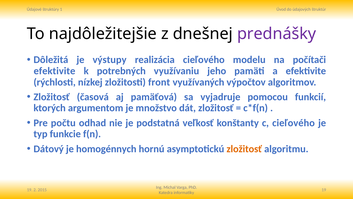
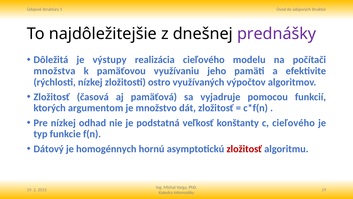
efektivite at (54, 71): efektivite -> množstva
potrebných: potrebných -> pamäťovou
front: front -> ostro
Pre počtu: počtu -> nízkej
zložitosť at (244, 149) colour: orange -> red
